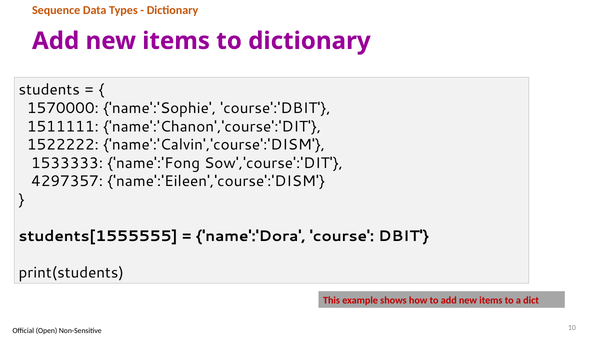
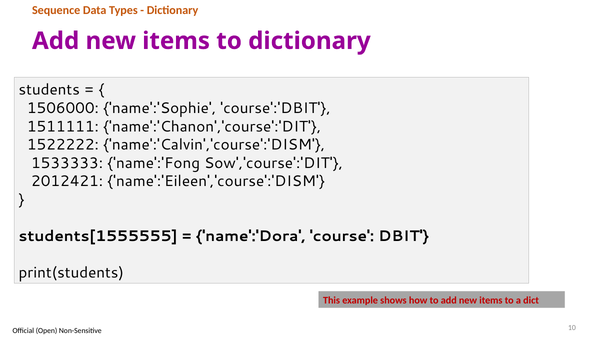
1570000: 1570000 -> 1506000
4297357: 4297357 -> 2012421
